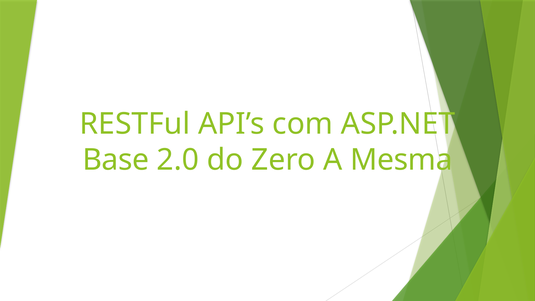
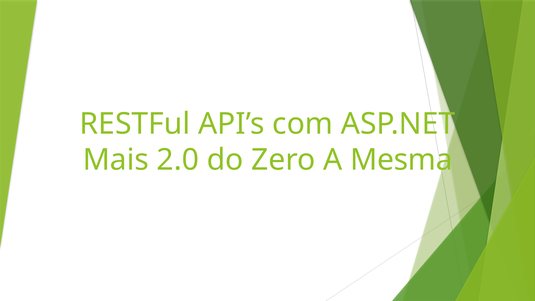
Base: Base -> Mais
